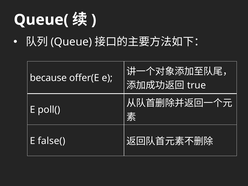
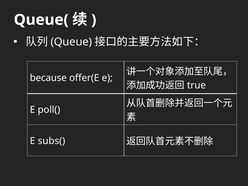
false(: false( -> subs(
